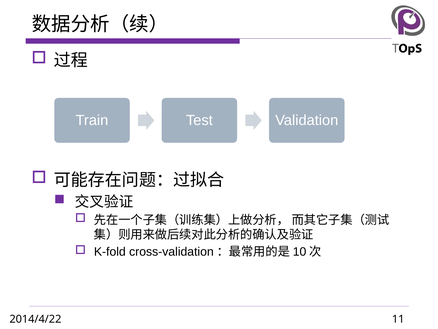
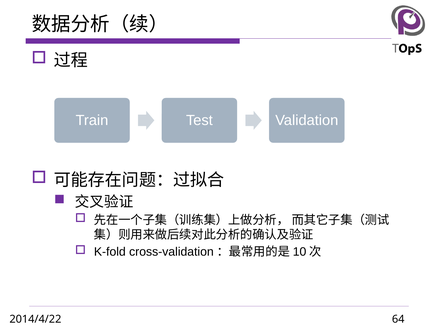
11: 11 -> 64
